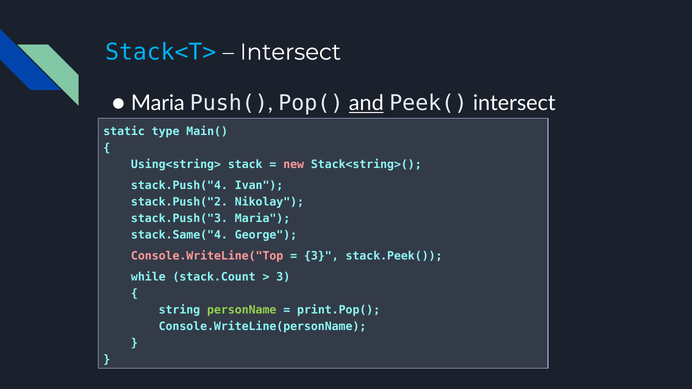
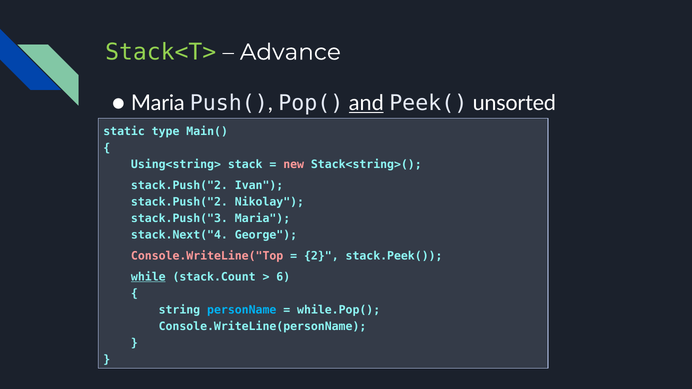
Stack<T> colour: light blue -> light green
Intersect at (290, 52): Intersect -> Advance
Peek( intersect: intersect -> unsorted
stack.Push("4 at (179, 185): stack.Push("4 -> stack.Push("2
stack.Same("4: stack.Same("4 -> stack.Next("4
3 at (321, 256): 3 -> 2
while underline: none -> present
3 at (283, 277): 3 -> 6
personName colour: light green -> light blue
print.Pop(: print.Pop( -> while.Pop(
